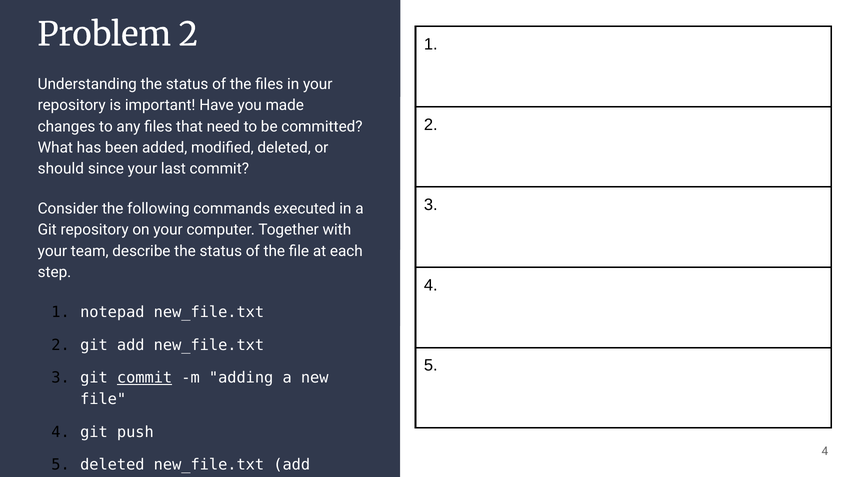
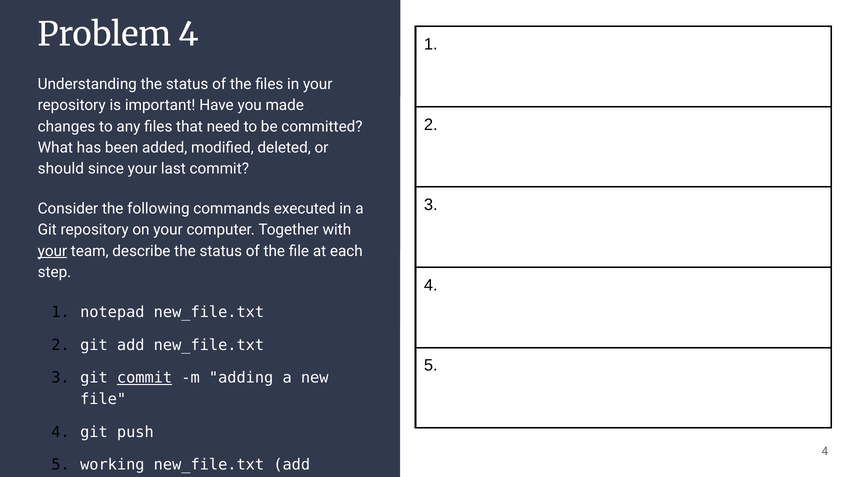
Problem 2: 2 -> 4
your at (52, 251) underline: none -> present
5 deleted: deleted -> working
